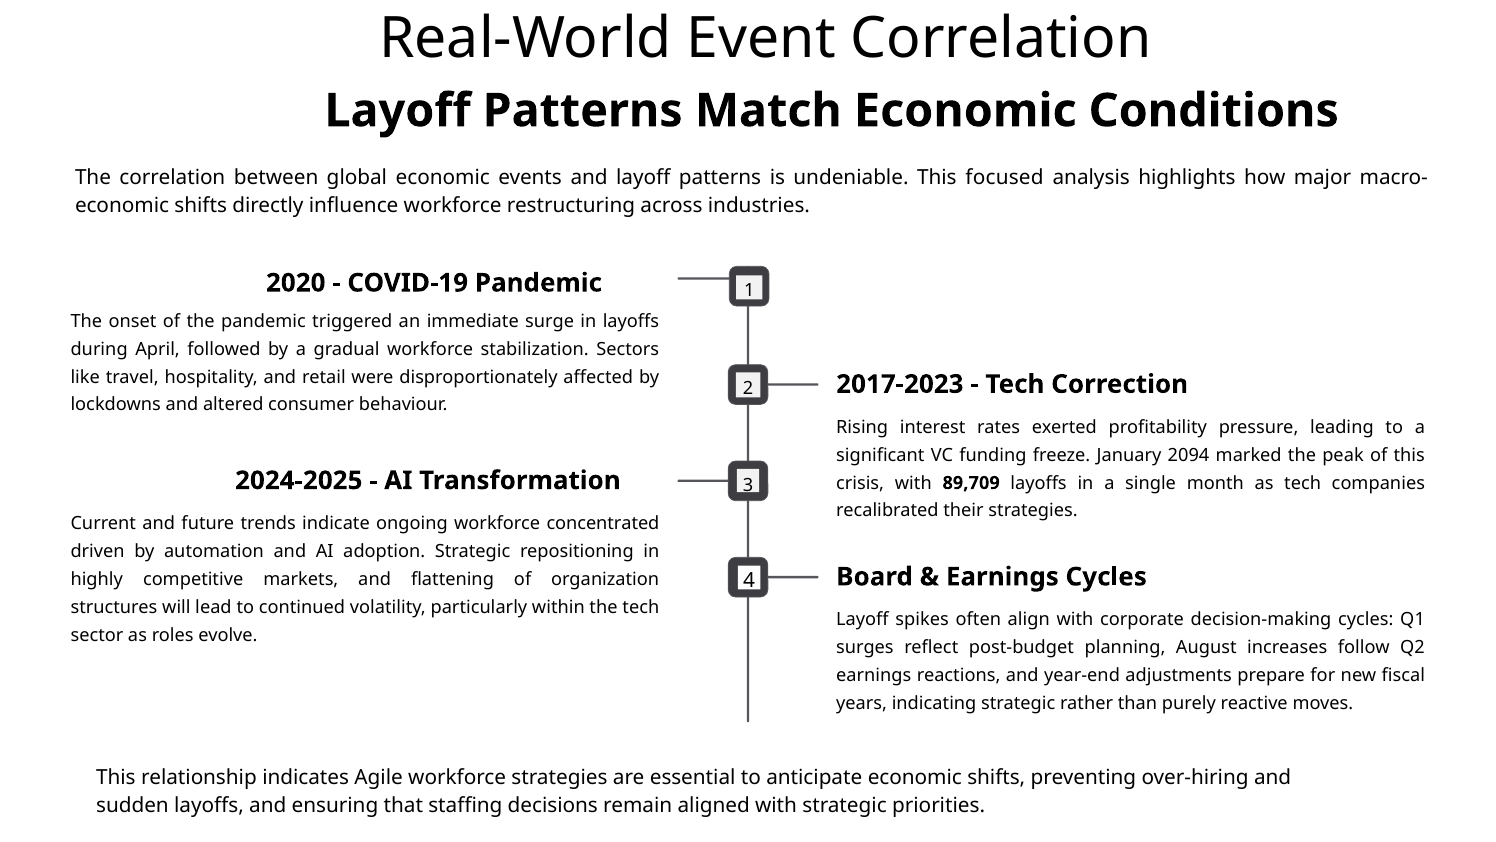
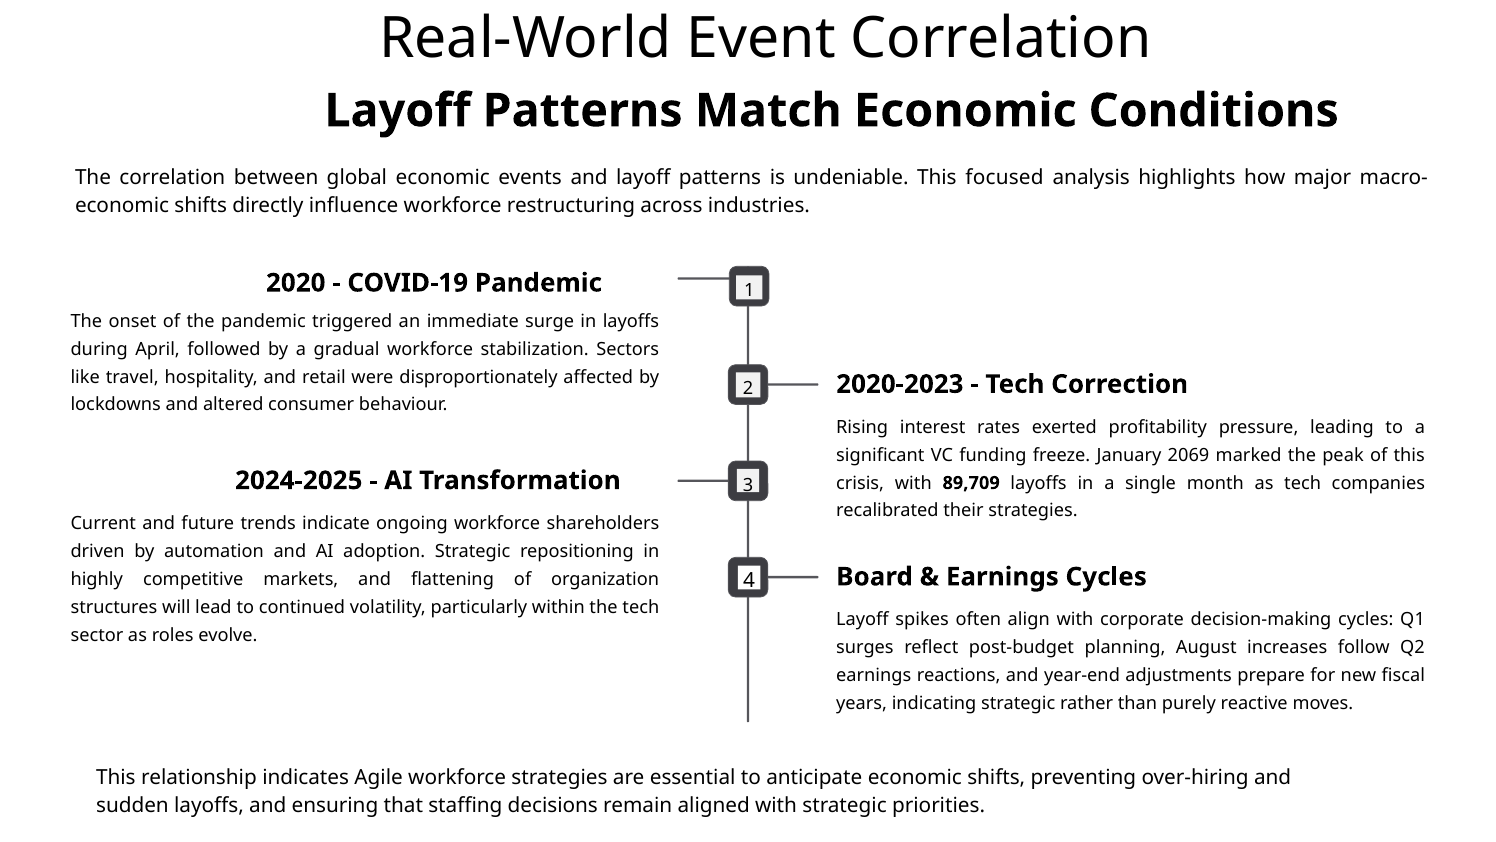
2017-2023: 2017-2023 -> 2020-2023
2094: 2094 -> 2069
concentrated: concentrated -> shareholders
